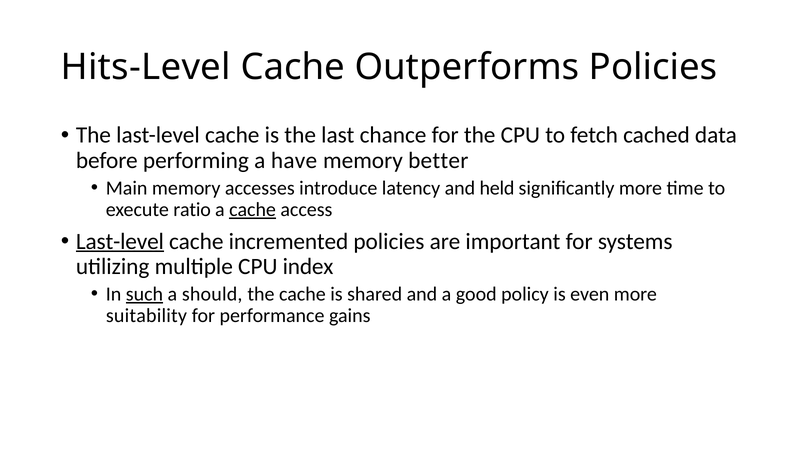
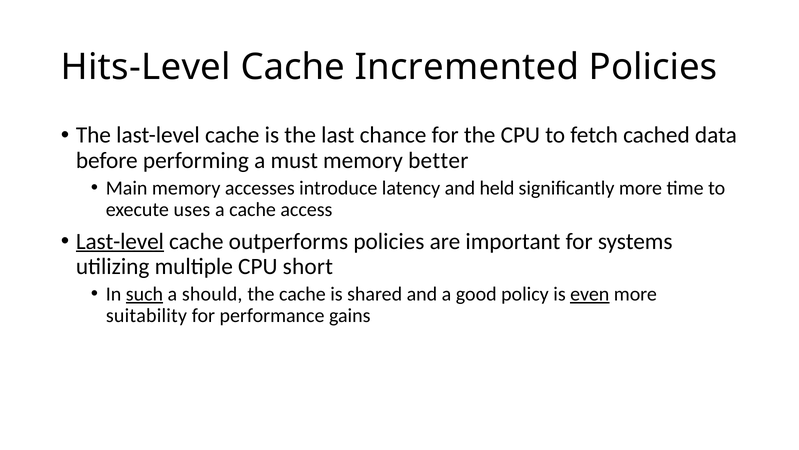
Outperforms: Outperforms -> Incremented
have: have -> must
ratio: ratio -> uses
cache at (253, 209) underline: present -> none
incremented: incremented -> outperforms
index: index -> short
even underline: none -> present
